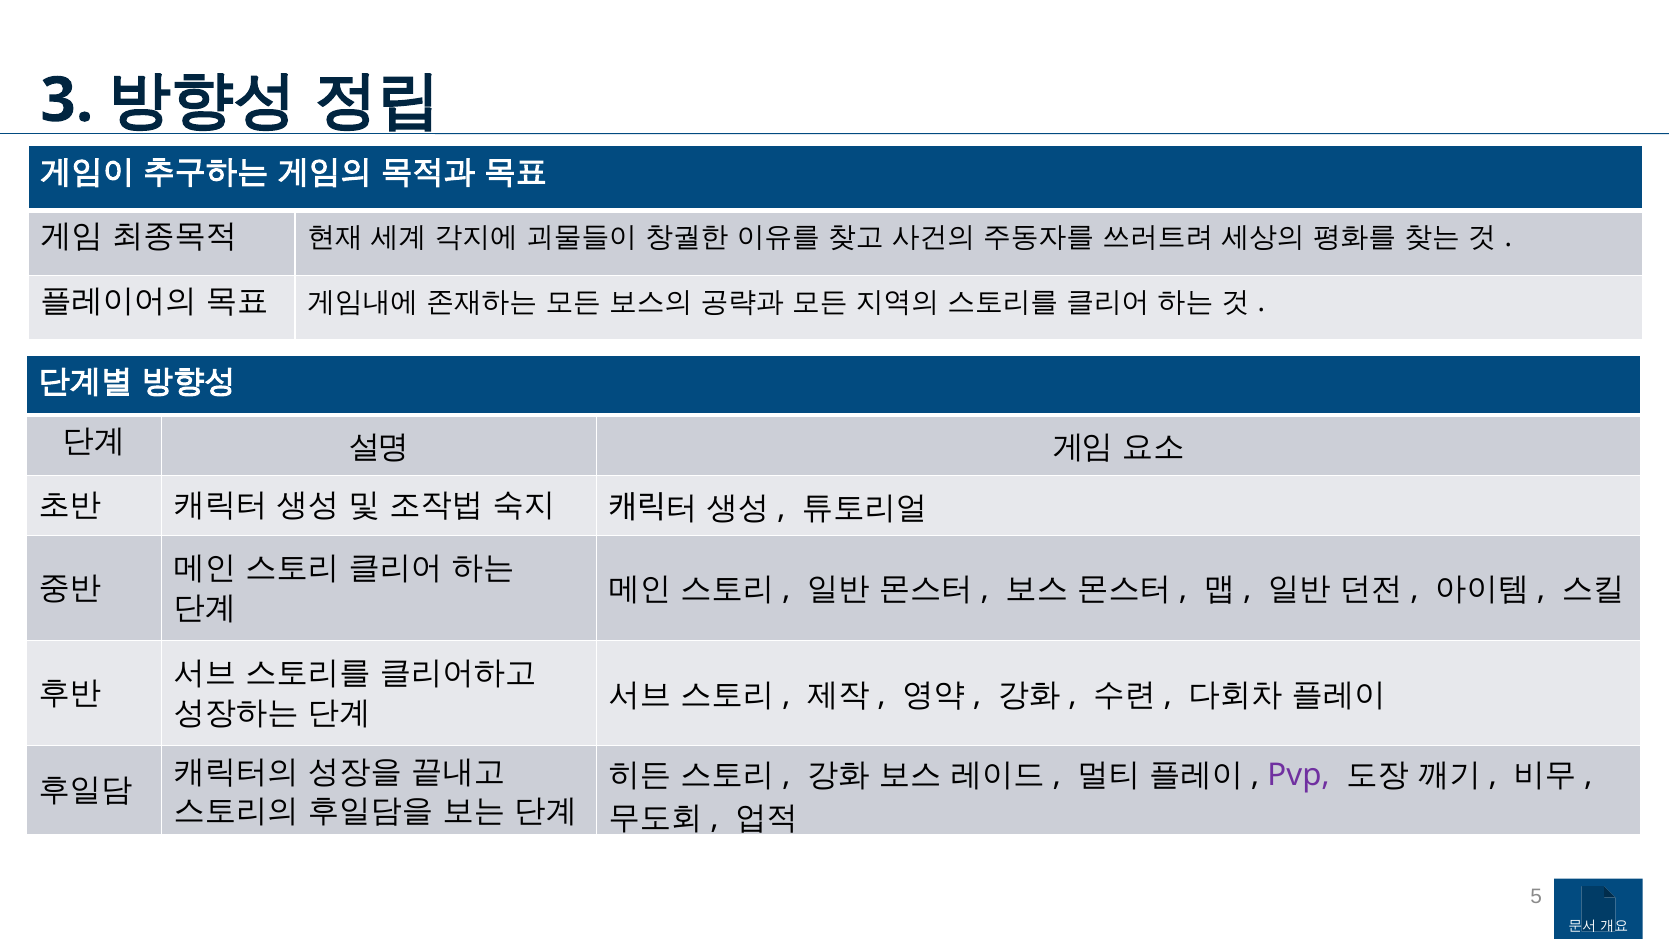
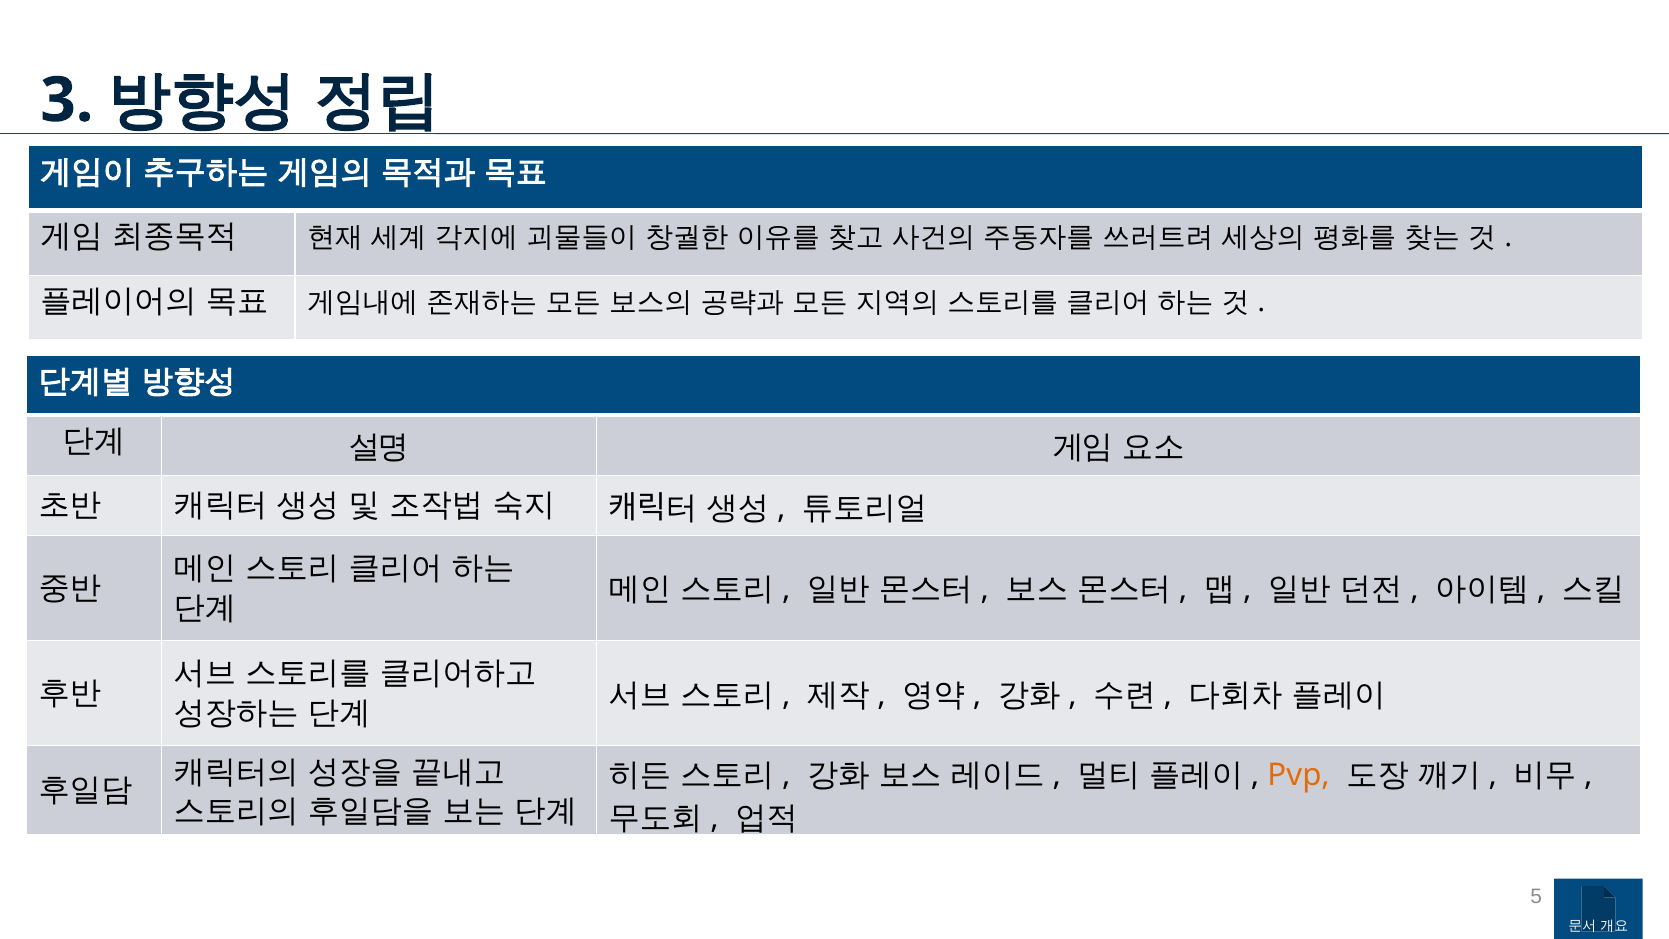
Pvp colour: purple -> orange
